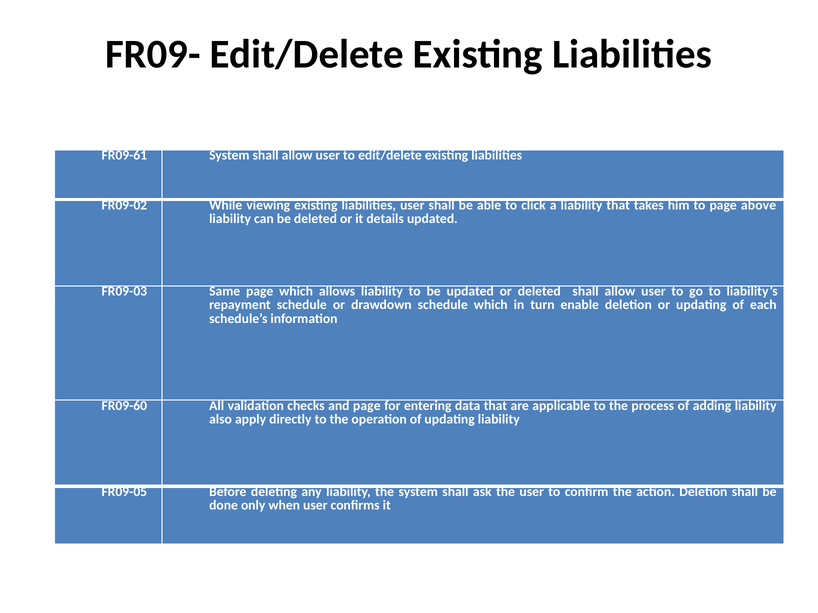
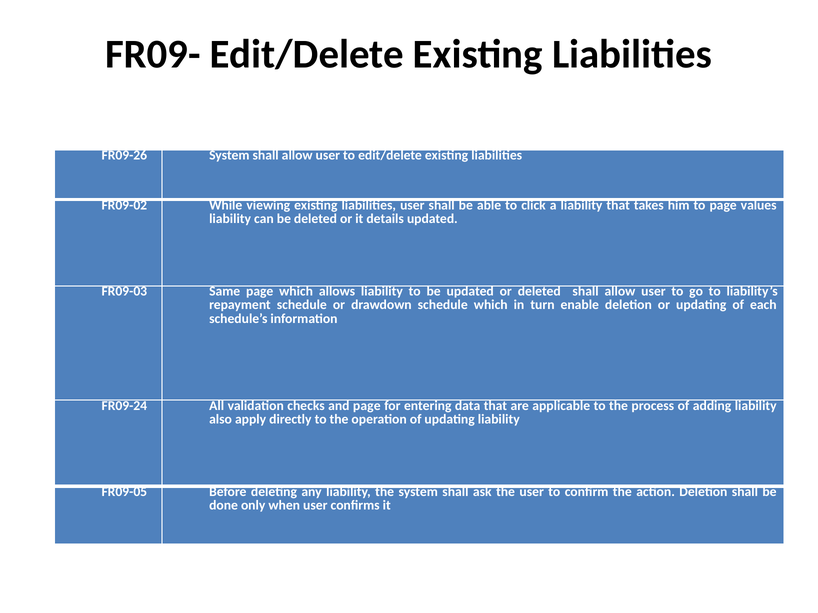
FR09-61: FR09-61 -> FR09-26
above: above -> values
FR09-60: FR09-60 -> FR09-24
